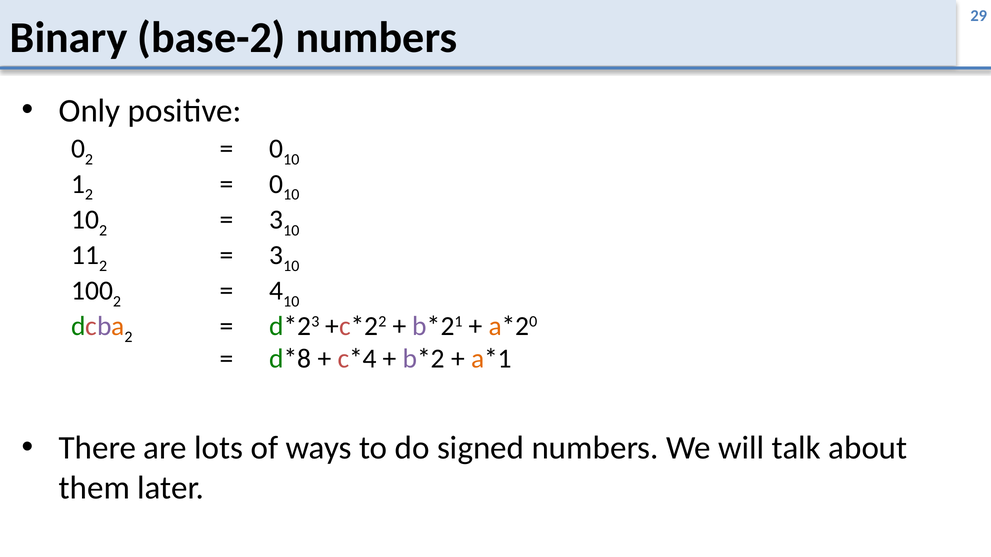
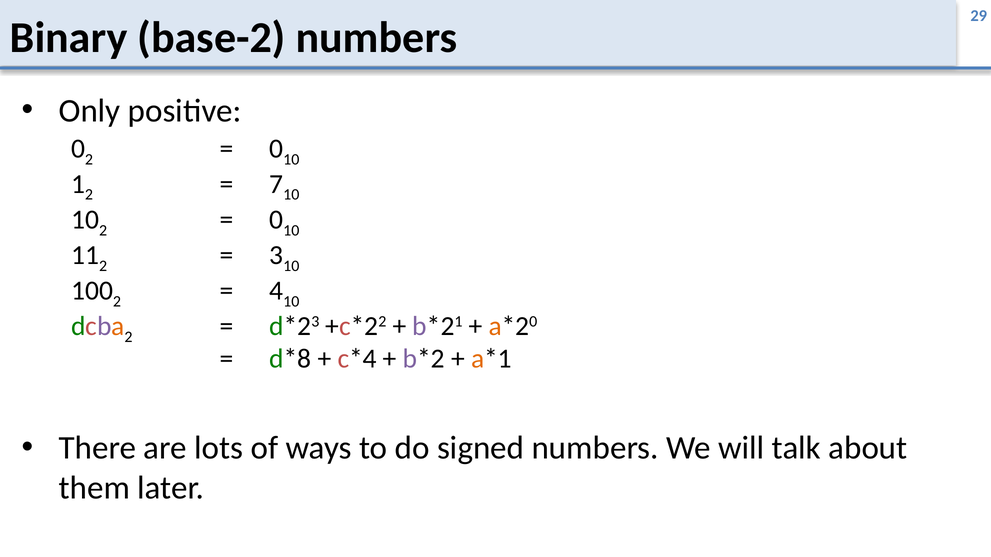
0 at (276, 184): 0 -> 7
3 at (276, 220): 3 -> 0
